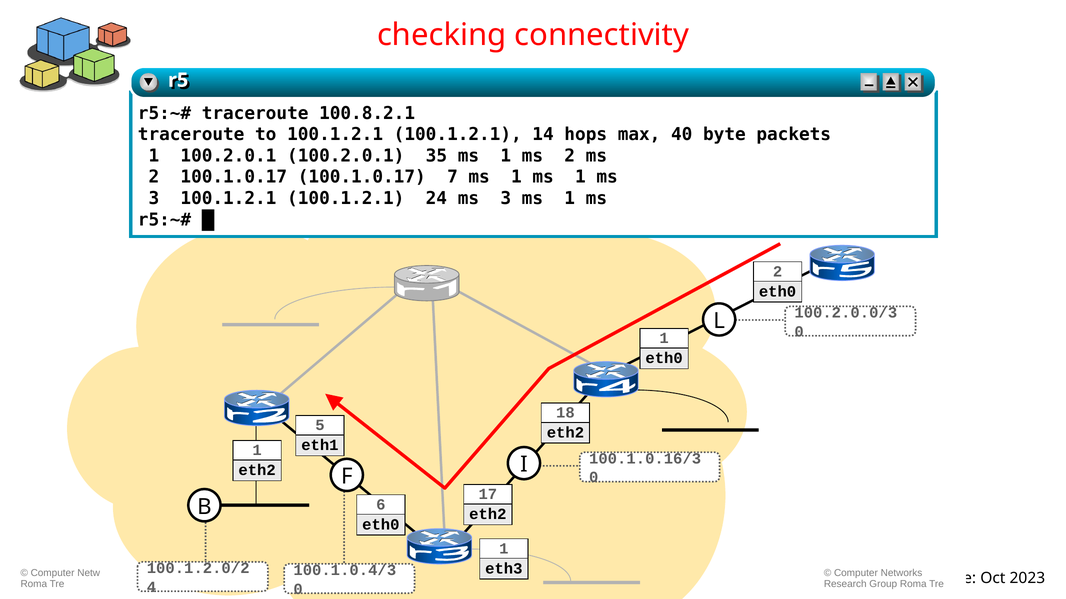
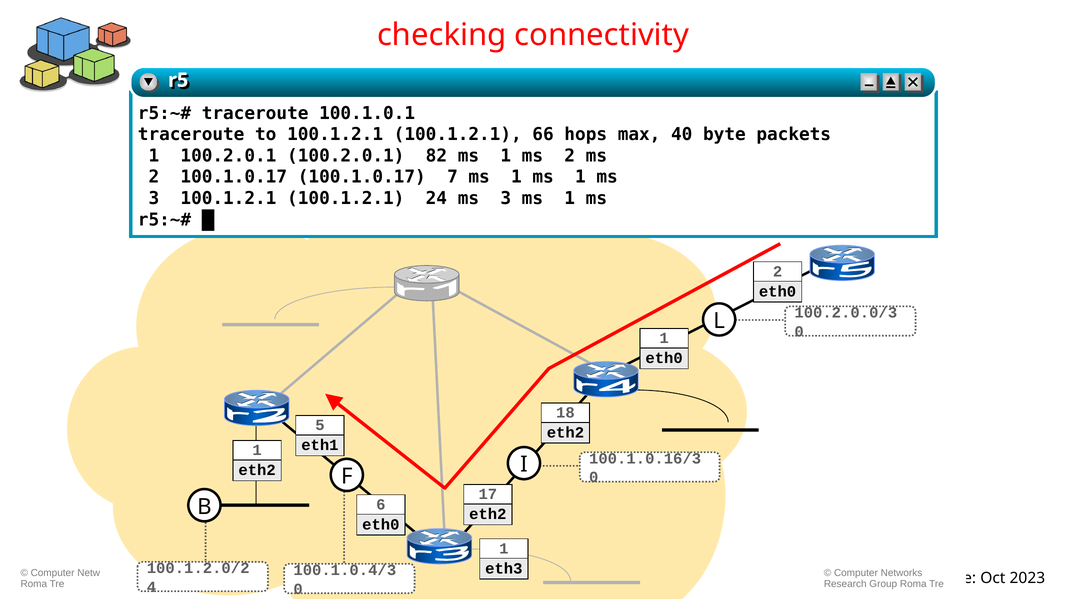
100.8.2.1: 100.8.2.1 -> 100.1.0.1
14: 14 -> 66
35: 35 -> 82
